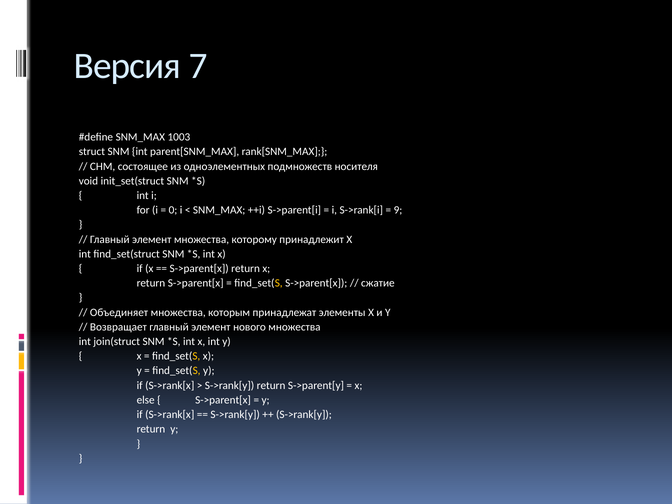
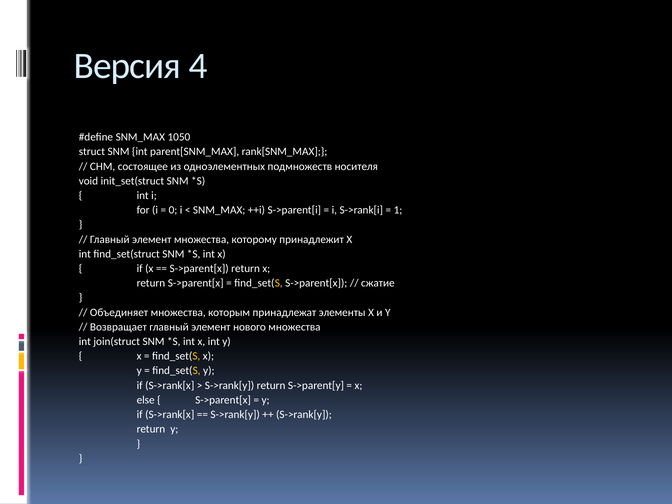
7: 7 -> 4
1003: 1003 -> 1050
9: 9 -> 1
